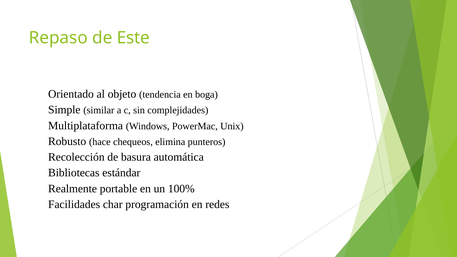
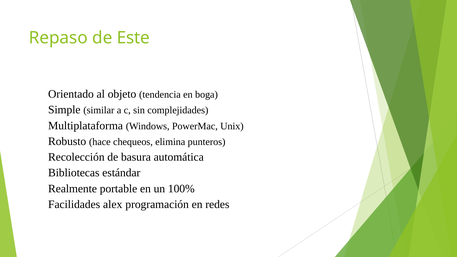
char: char -> alex
